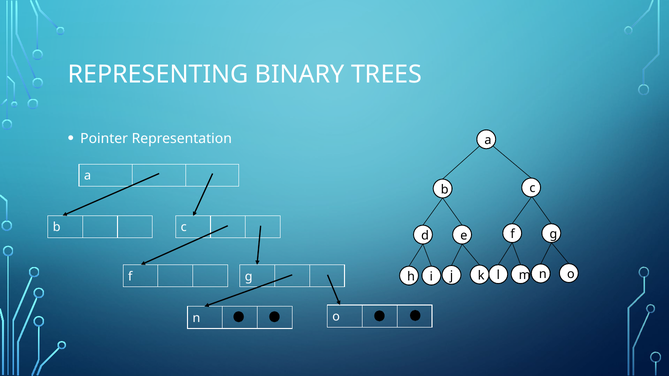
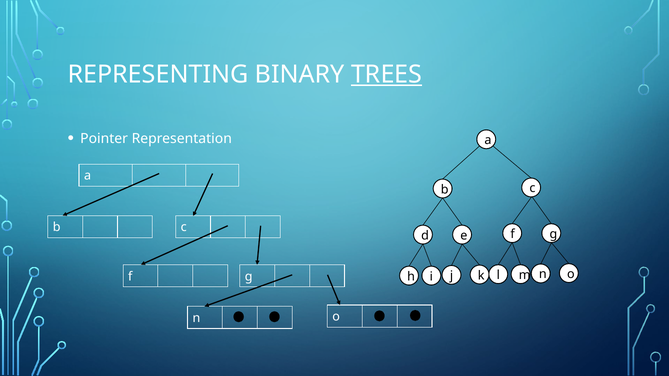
TREES underline: none -> present
